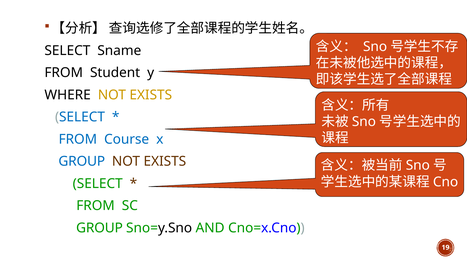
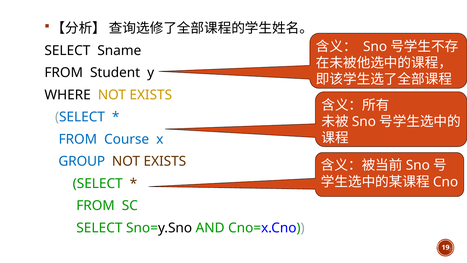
GROUP at (100, 228): GROUP -> SELECT
